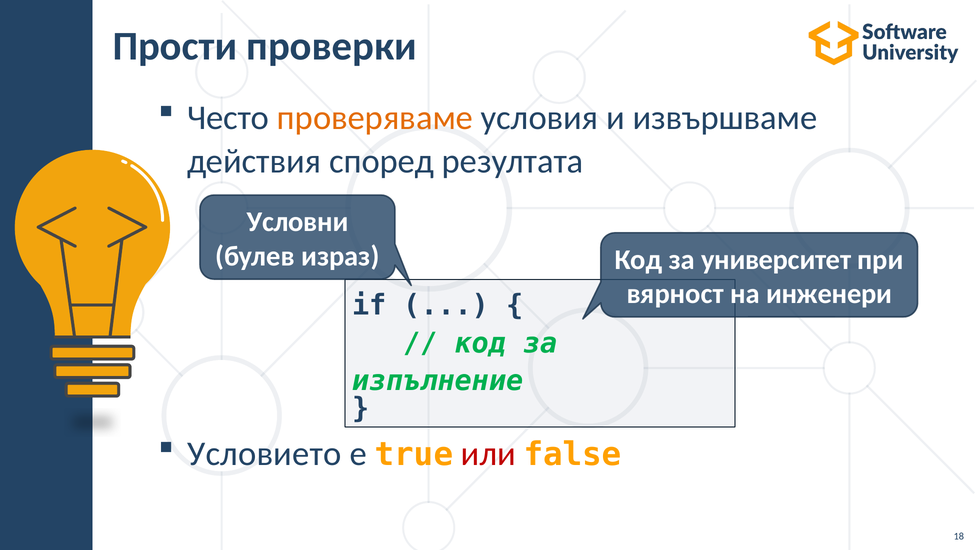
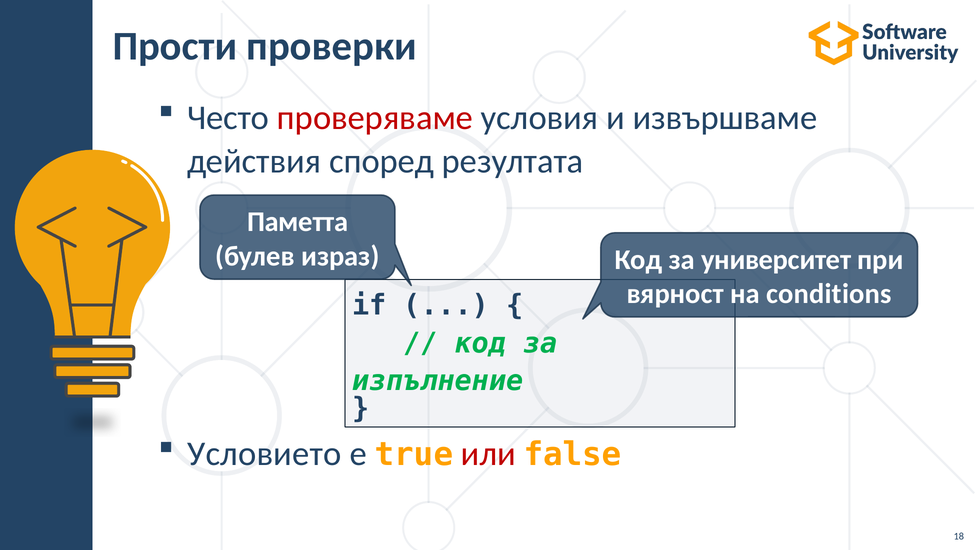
проверяваме colour: orange -> red
Условни: Условни -> Паметта
инженери: инженери -> conditions
